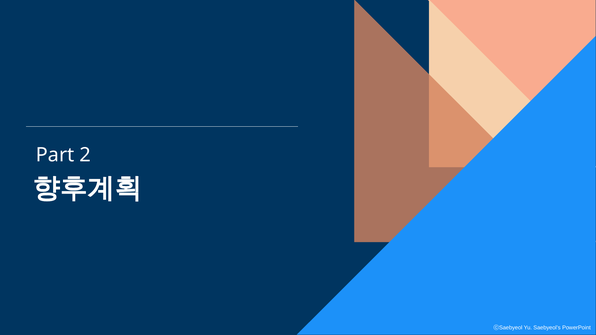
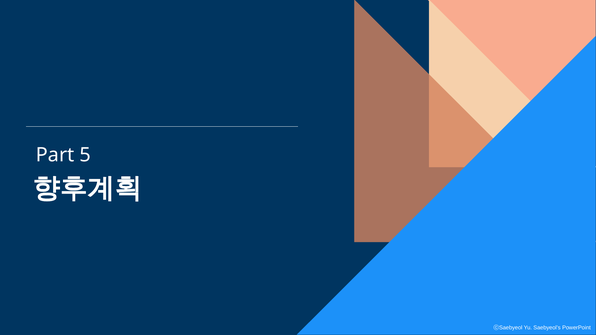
2: 2 -> 5
